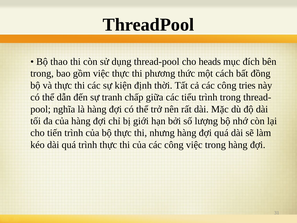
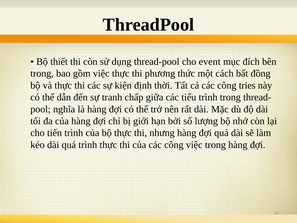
thao: thao -> thiết
heads: heads -> event
